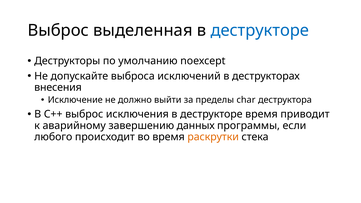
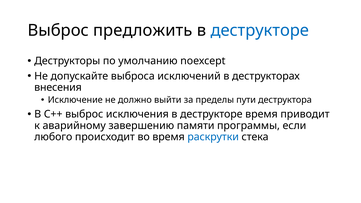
выделенная: выделенная -> предложить
char: char -> пути
данных: данных -> памяти
раскрутки colour: orange -> blue
